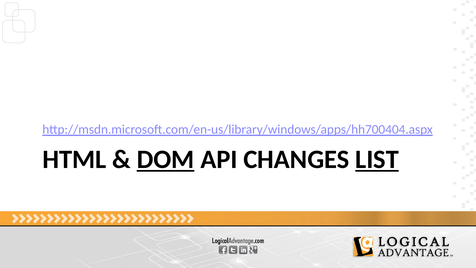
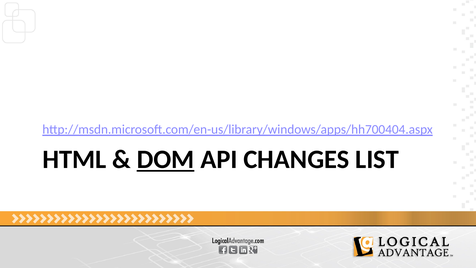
LIST underline: present -> none
